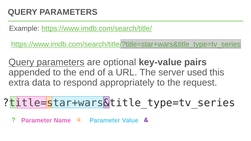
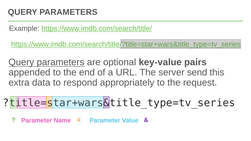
used: used -> send
